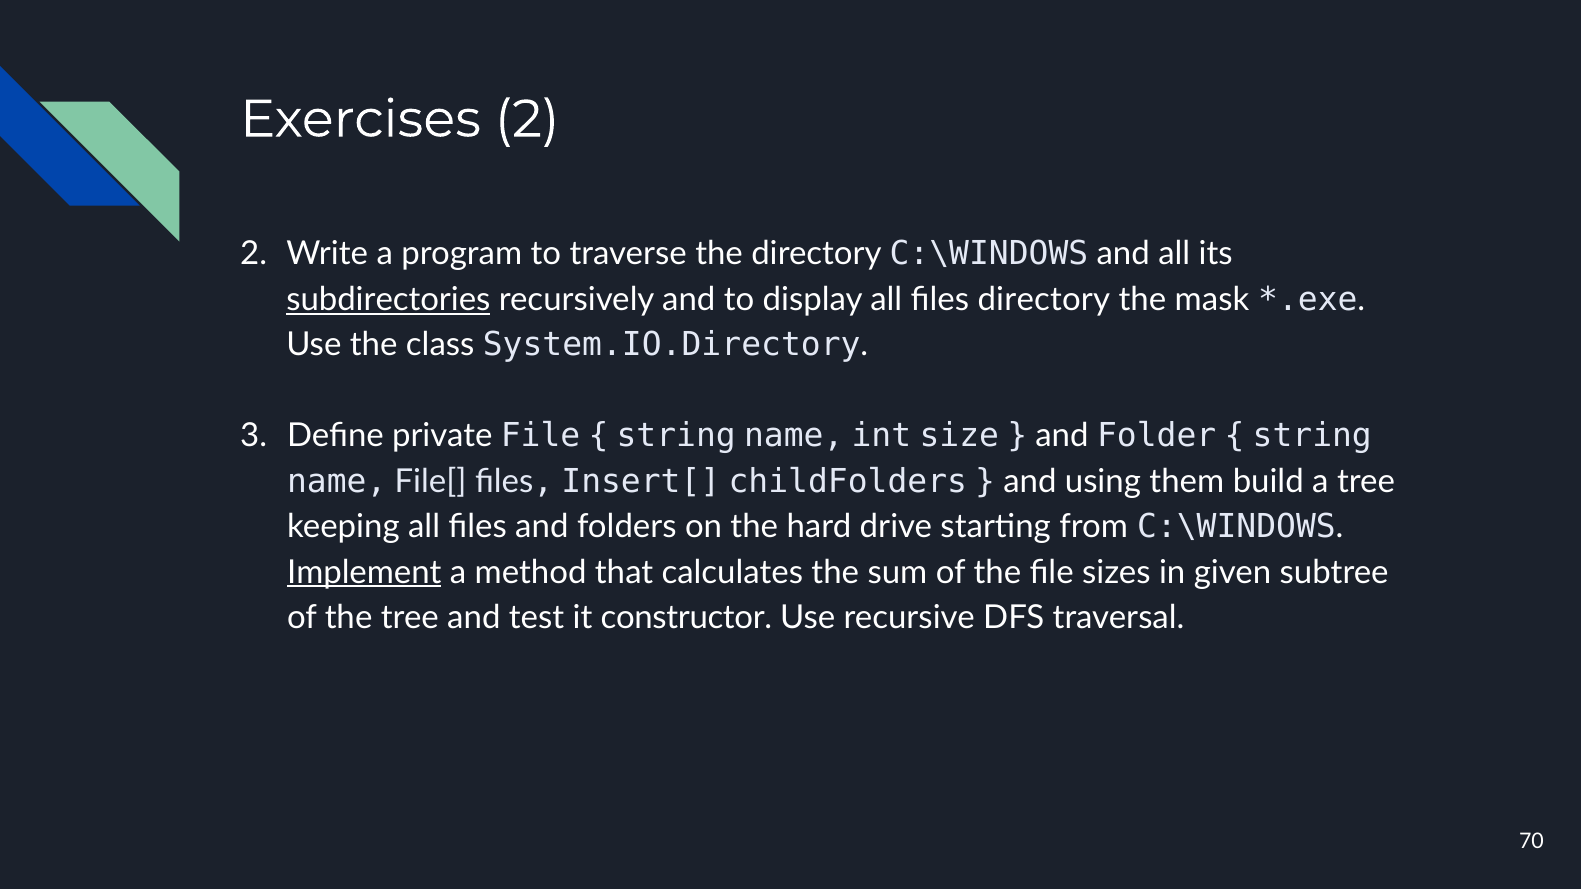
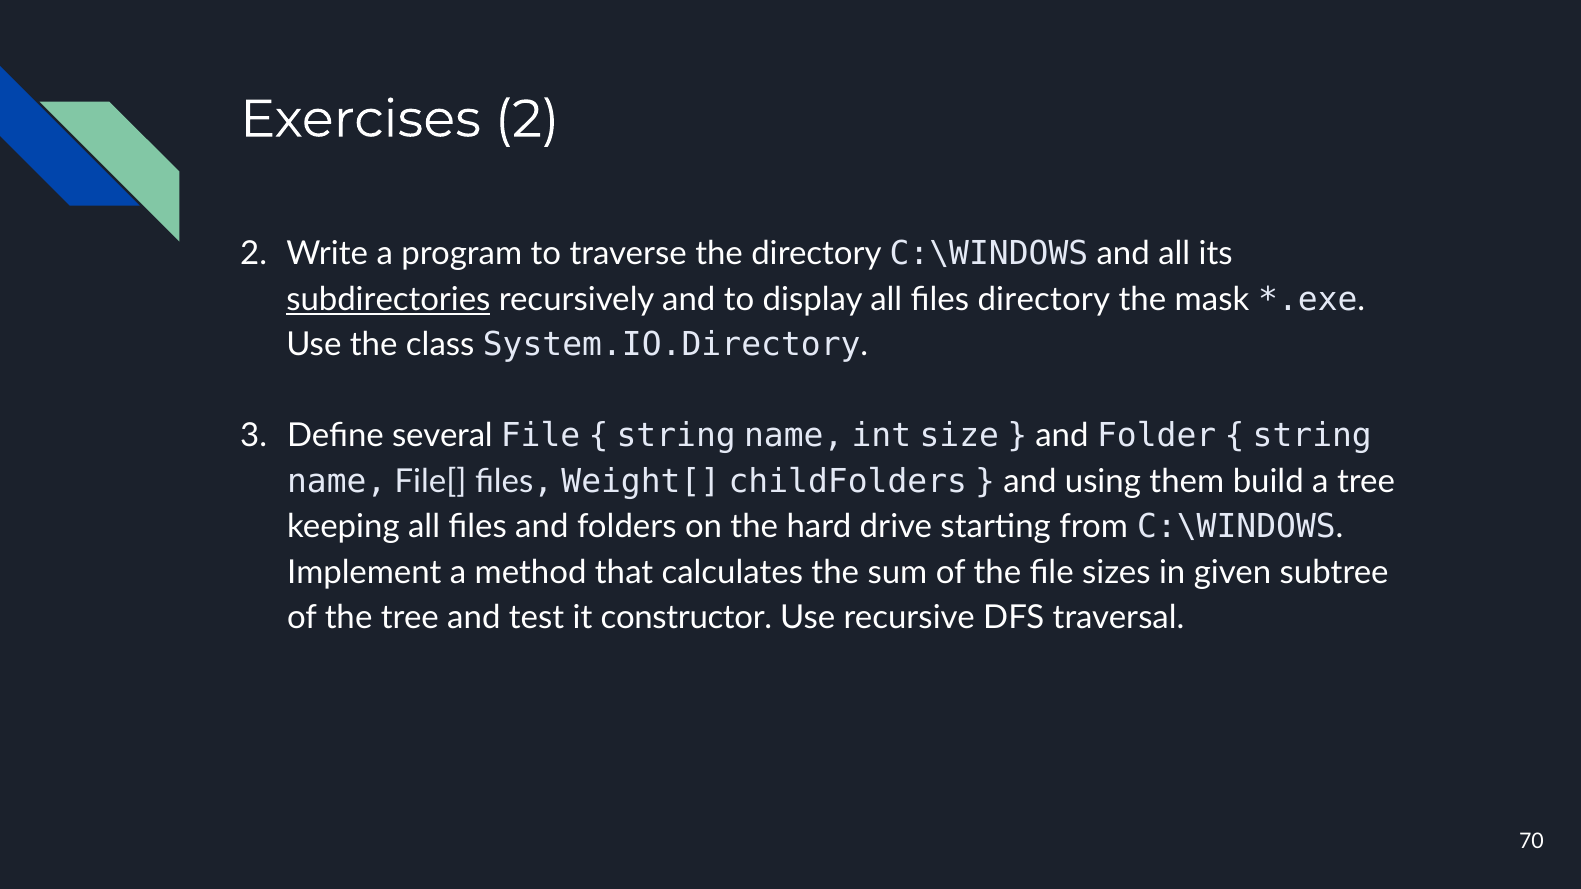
private: private -> several
Insert[: Insert[ -> Weight[
Implement underline: present -> none
